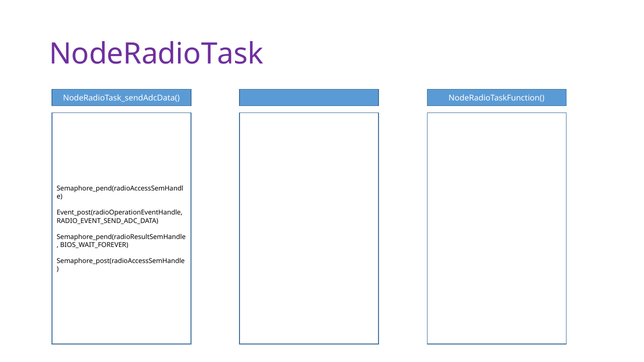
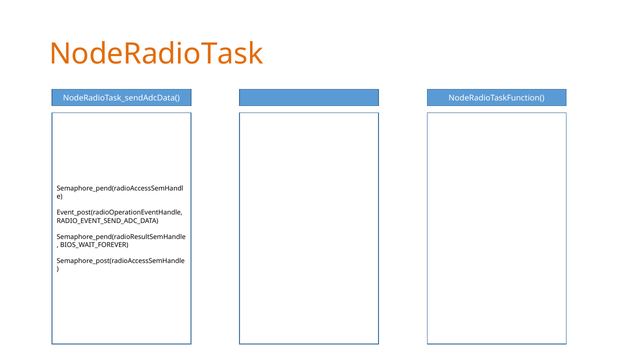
NodeRadioTask colour: purple -> orange
